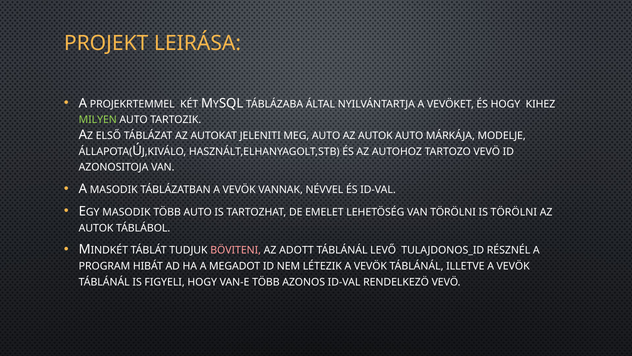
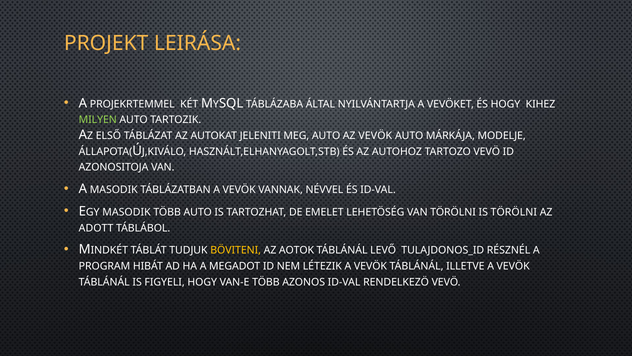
AUTOK at (375, 136): AUTOK -> VEVÖK
AUTOK at (96, 228): AUTOK -> ADOTT
BÖVITENI colour: pink -> yellow
ADOTT: ADOTT -> AOTOK
